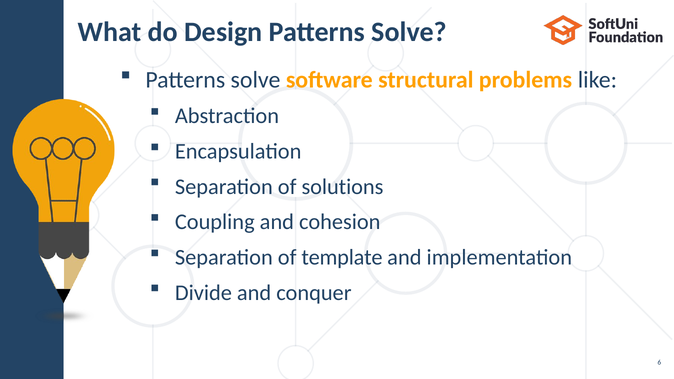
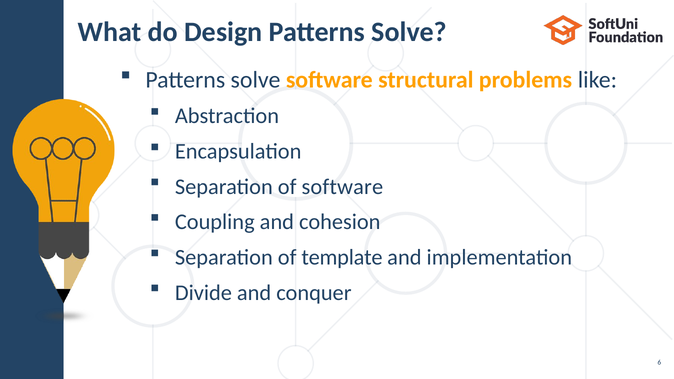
of solutions: solutions -> software
